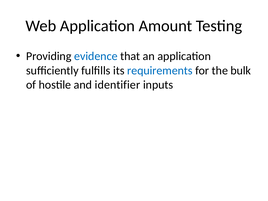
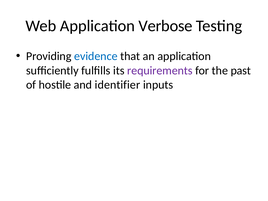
Amount: Amount -> Verbose
requirements colour: blue -> purple
bulk: bulk -> past
